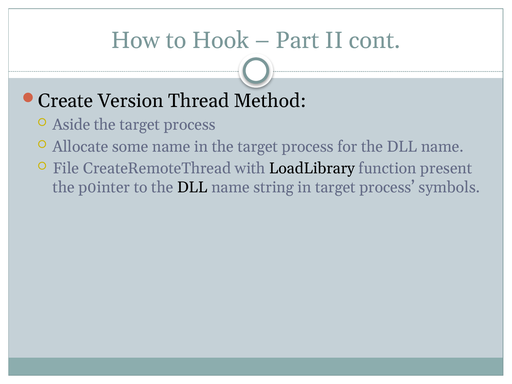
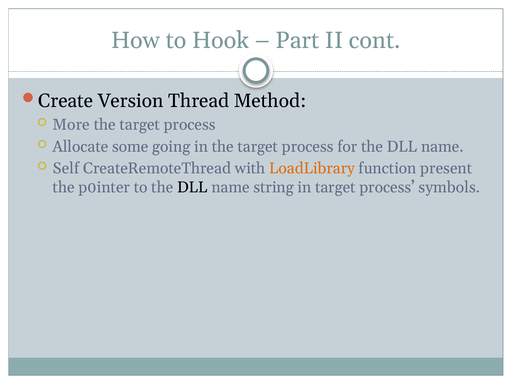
Aside: Aside -> More
some name: name -> going
File: File -> Self
LoadLibrary colour: black -> orange
